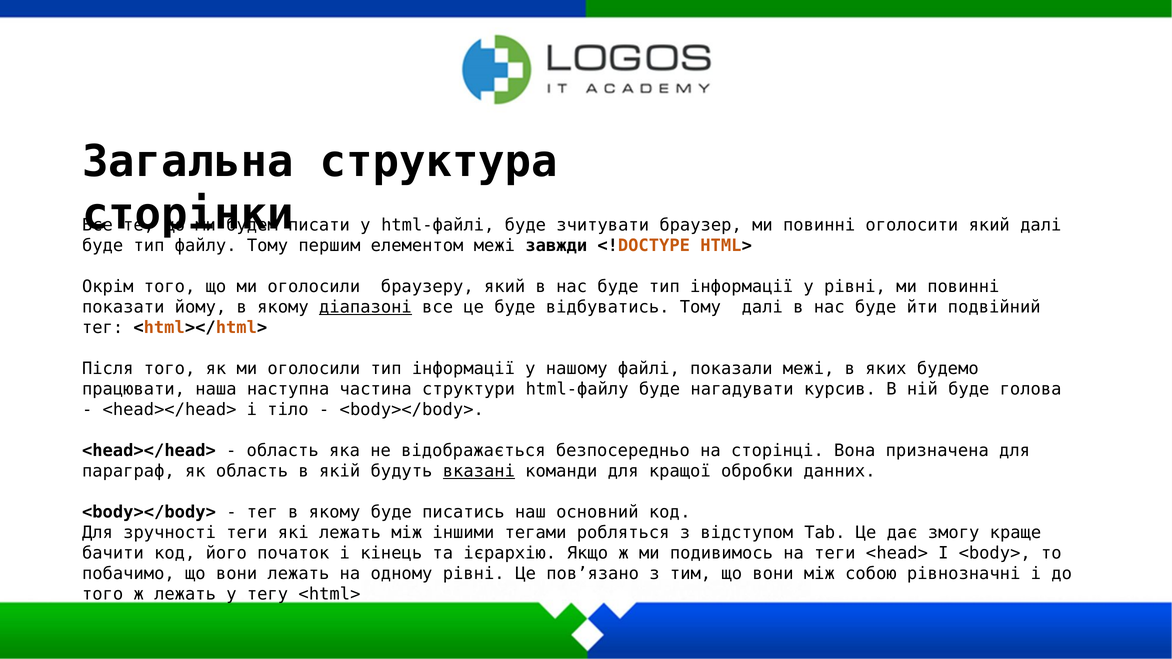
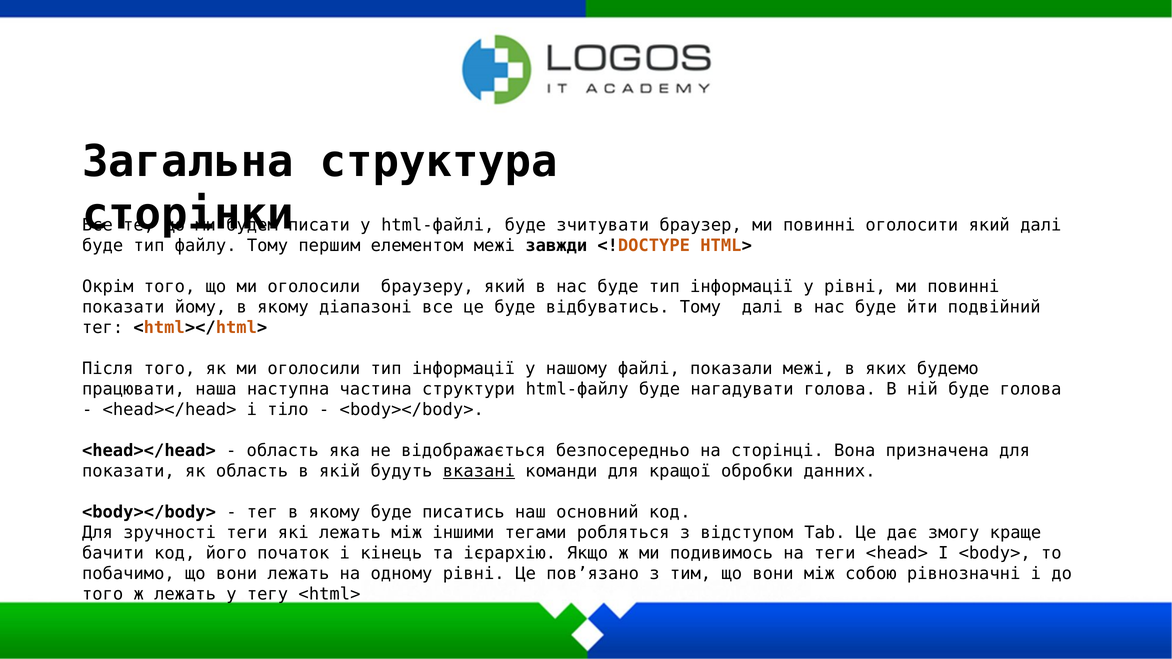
діапазоні underline: present -> none
нагадувати курсив: курсив -> голова
параграф at (128, 471): параграф -> показати
